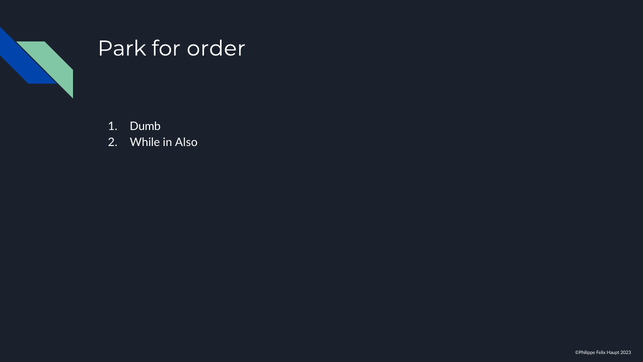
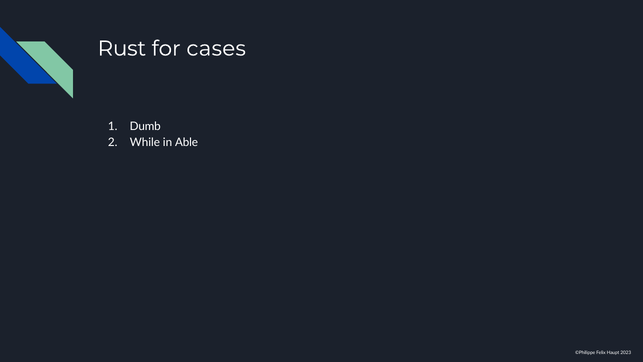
Park: Park -> Rust
order: order -> cases
Also: Also -> Able
